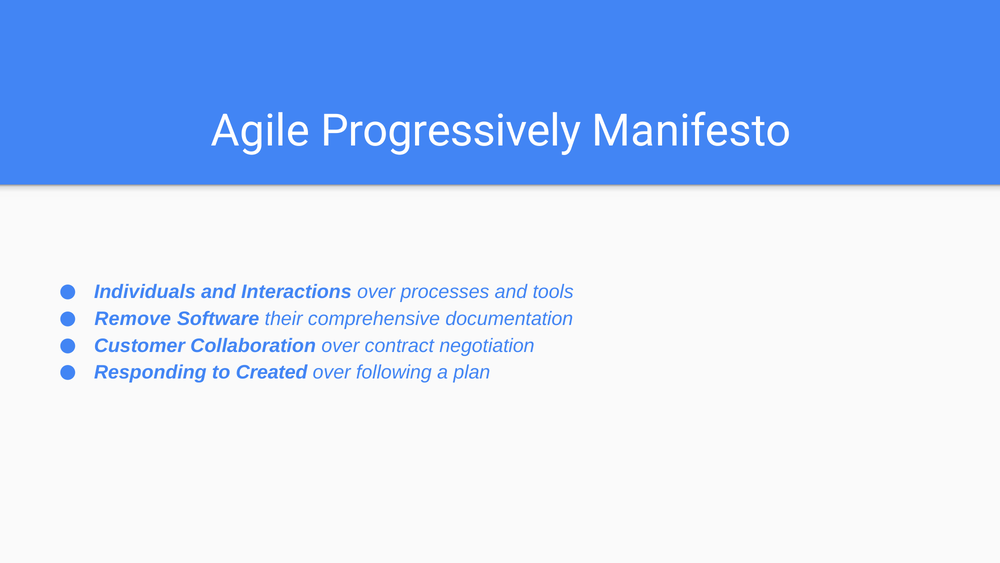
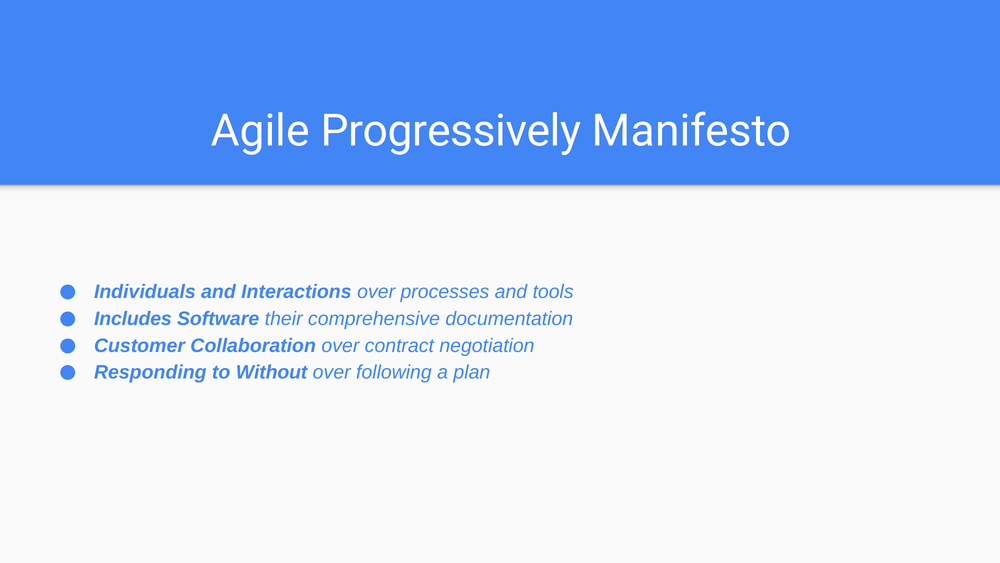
Remove: Remove -> Includes
Created: Created -> Without
